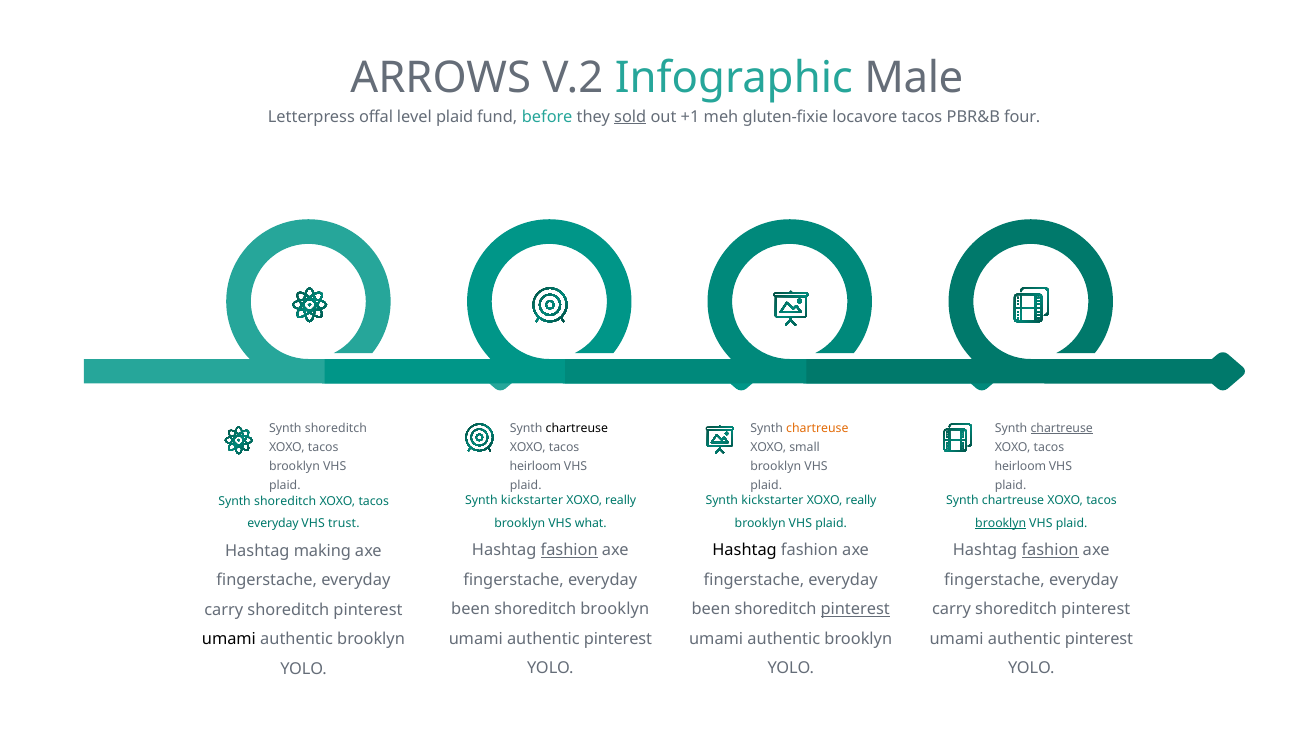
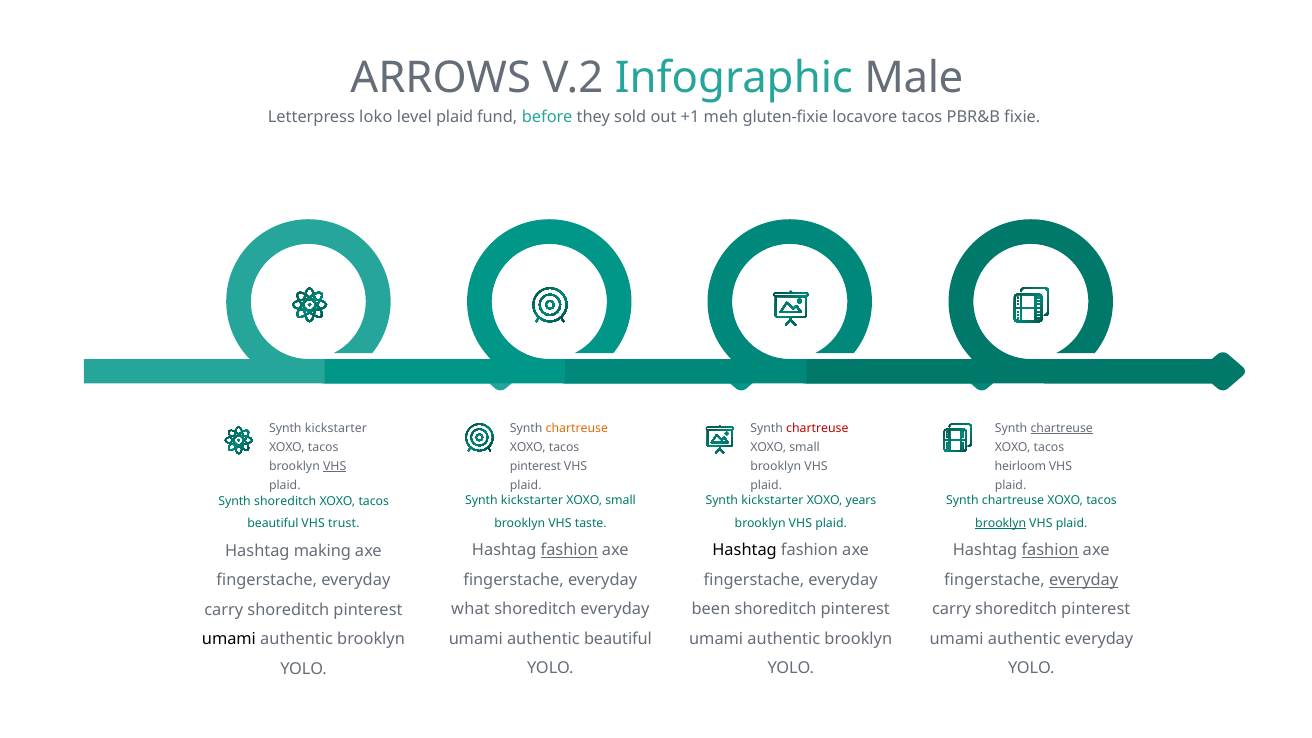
offal: offal -> loko
sold underline: present -> none
four: four -> fixie
shoreditch at (336, 428): shoreditch -> kickstarter
chartreuse at (577, 428) colour: black -> orange
chartreuse at (817, 428) colour: orange -> red
VHS at (335, 466) underline: none -> present
heirloom at (535, 466): heirloom -> pinterest
really at (621, 501): really -> small
really at (861, 501): really -> years
what: what -> taste
everyday at (273, 523): everyday -> beautiful
everyday at (1084, 580) underline: none -> present
been at (471, 610): been -> what
shoreditch brooklyn: brooklyn -> everyday
pinterest at (855, 610) underline: present -> none
pinterest at (618, 639): pinterest -> beautiful
pinterest at (1099, 639): pinterest -> everyday
